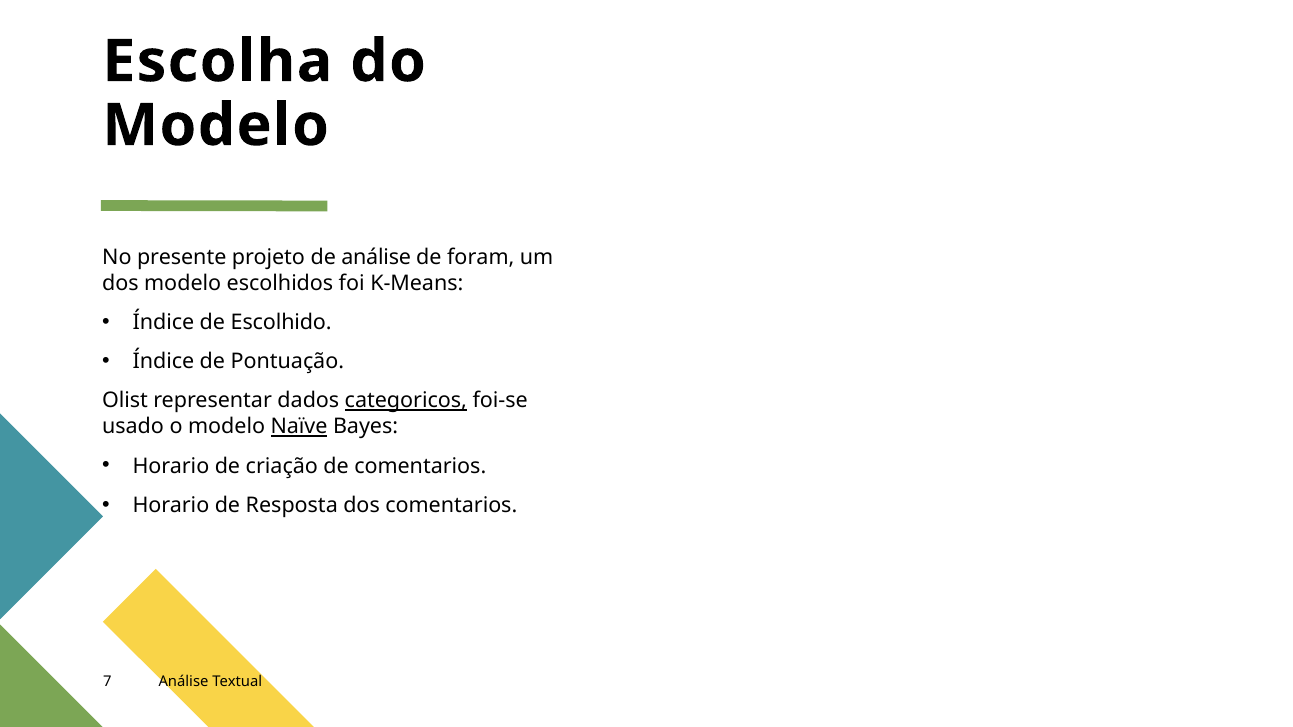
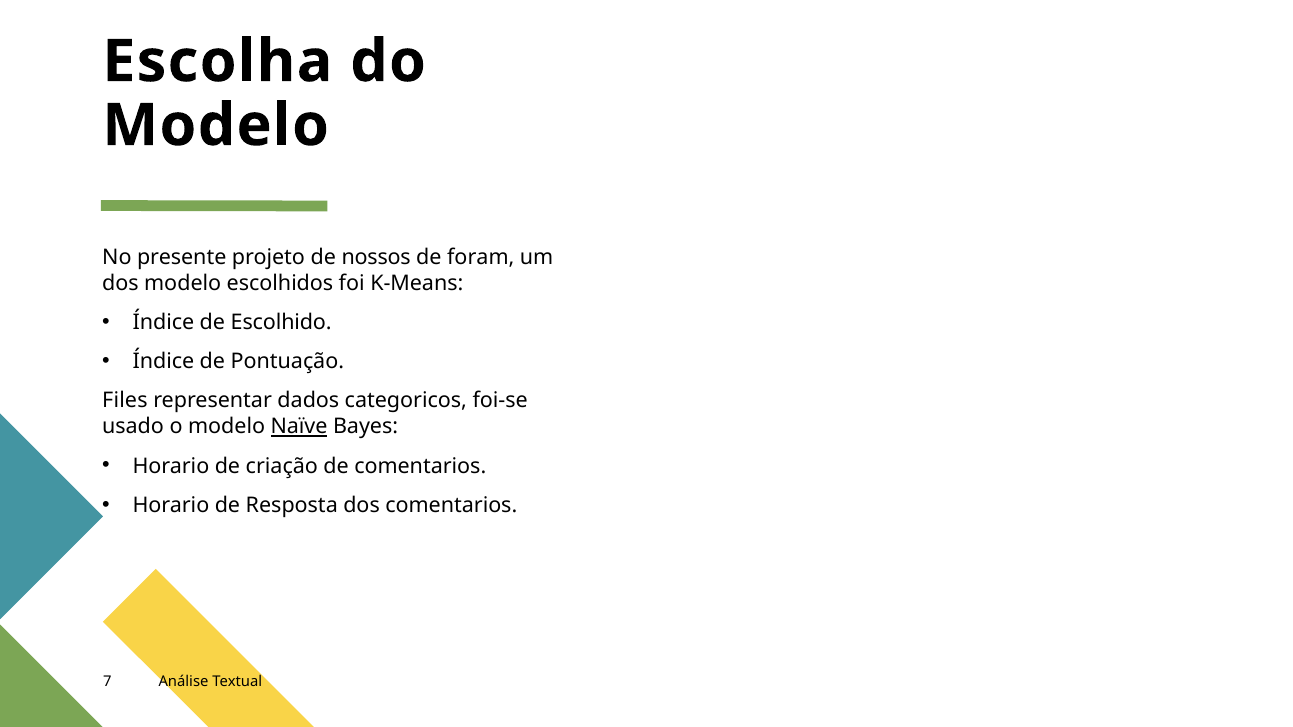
de análise: análise -> nossos
Olist: Olist -> Files
categoricos underline: present -> none
